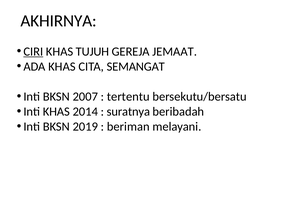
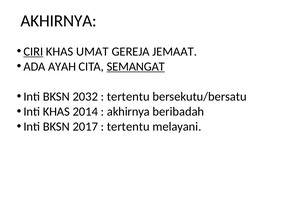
TUJUH: TUJUH -> UMAT
ADA KHAS: KHAS -> AYAH
SEMANGAT underline: none -> present
2007: 2007 -> 2032
suratnya at (128, 111): suratnya -> akhirnya
2019: 2019 -> 2017
beriman at (128, 126): beriman -> tertentu
